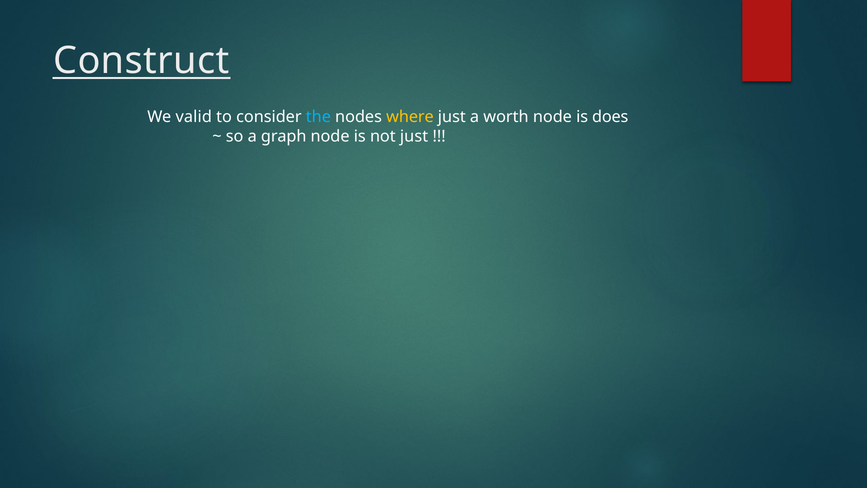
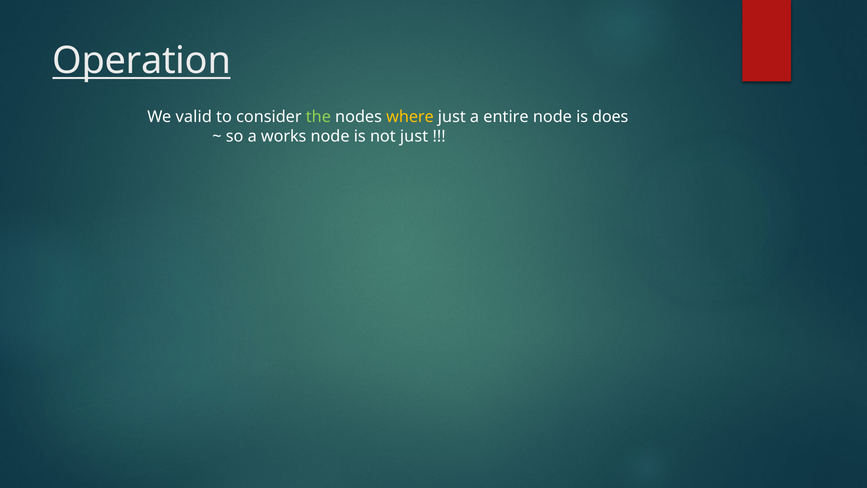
Construct: Construct -> Operation
the colour: light blue -> light green
worth: worth -> entire
graph: graph -> works
